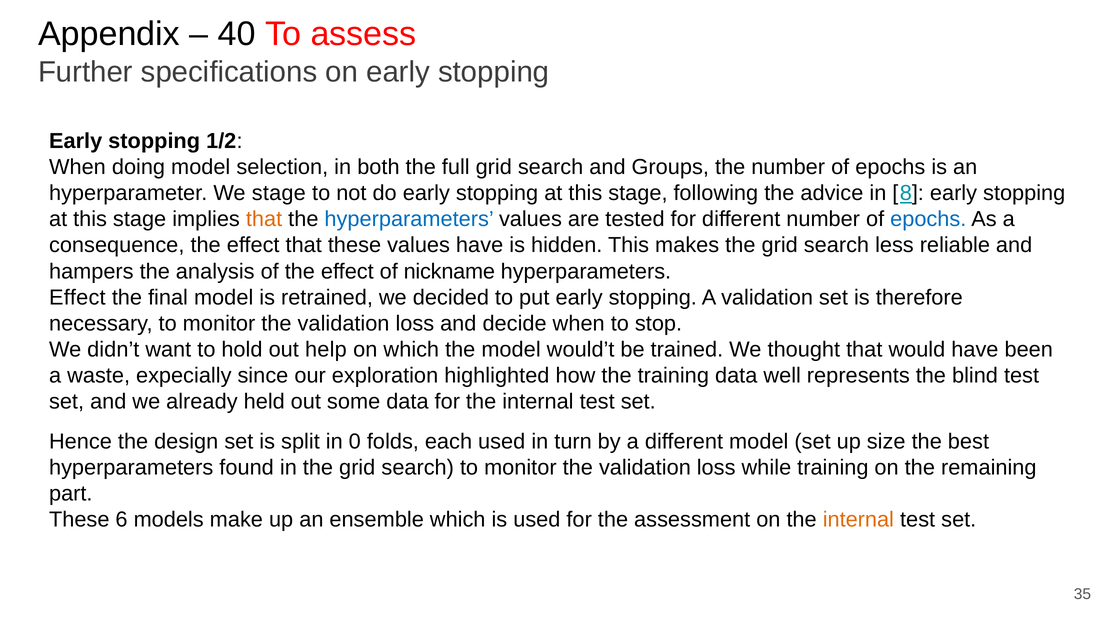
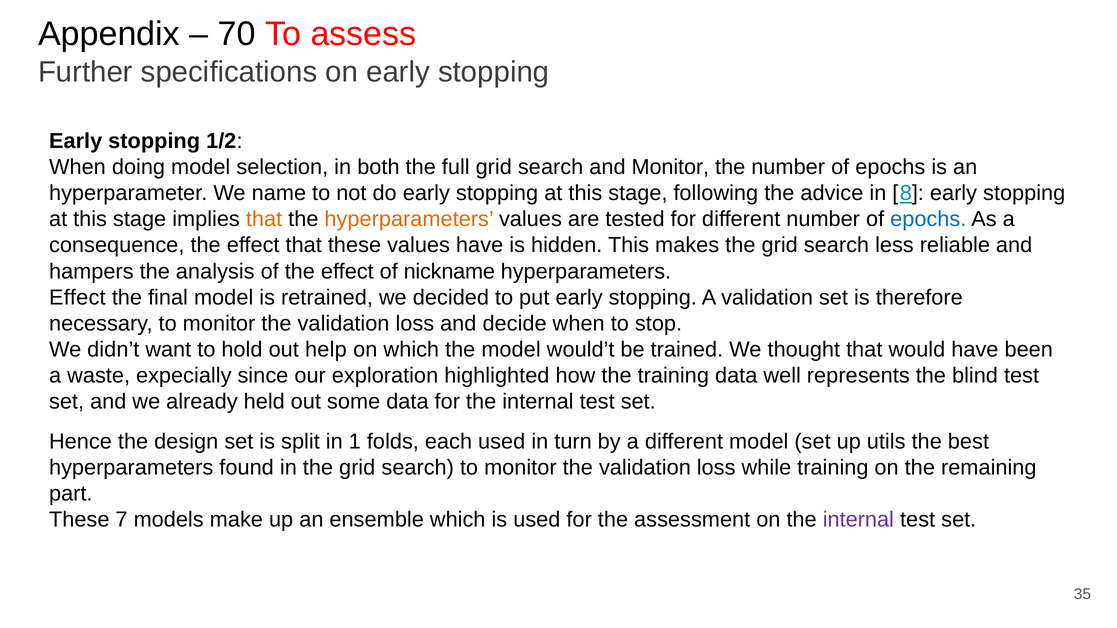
40: 40 -> 70
and Groups: Groups -> Monitor
We stage: stage -> name
hyperparameters at (409, 219) colour: blue -> orange
0: 0 -> 1
size: size -> utils
6: 6 -> 7
internal at (858, 520) colour: orange -> purple
